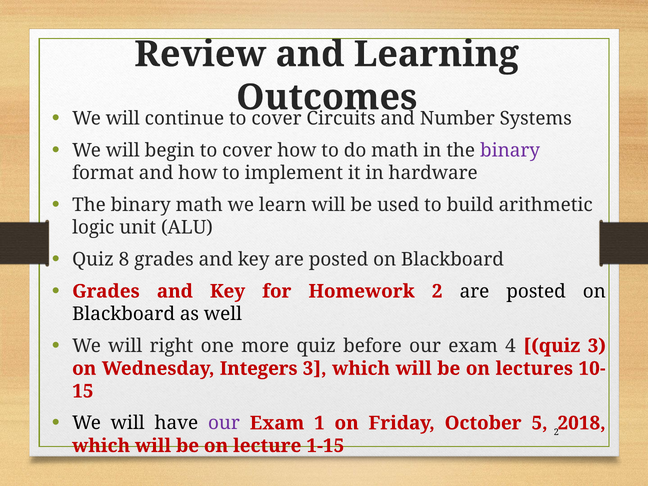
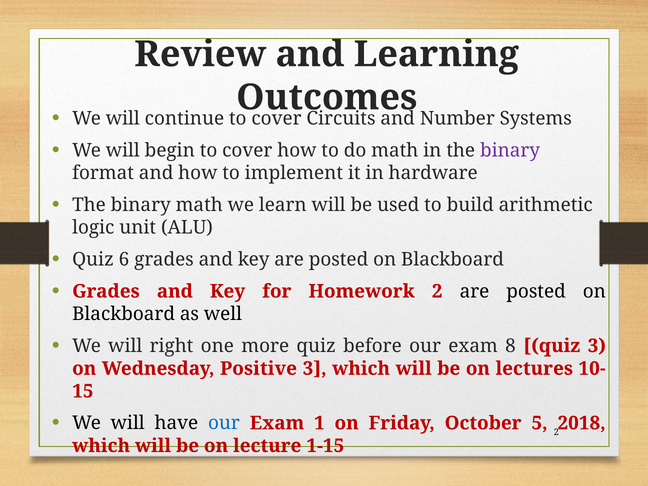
8: 8 -> 6
4: 4 -> 8
Integers: Integers -> Positive
our at (224, 423) colour: purple -> blue
